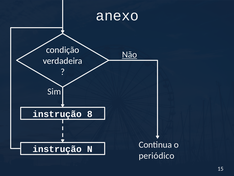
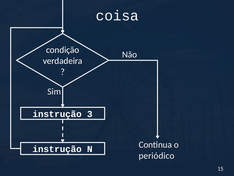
anexo: anexo -> coisa
Não underline: present -> none
8: 8 -> 3
